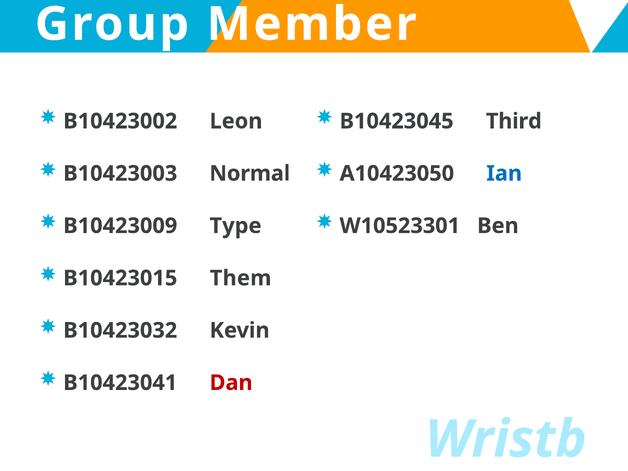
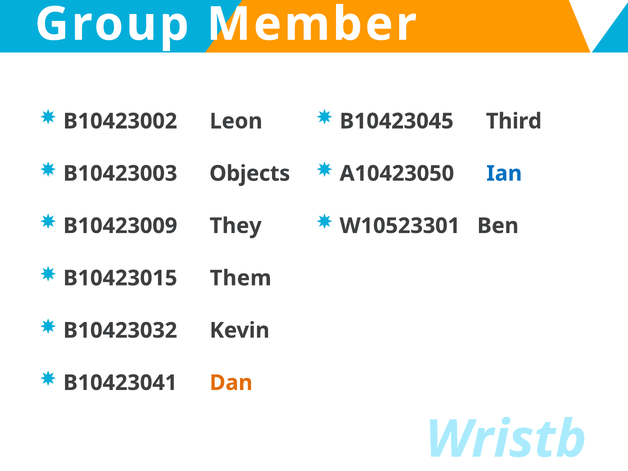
Normal: Normal -> Objects
Type: Type -> They
Dan colour: red -> orange
